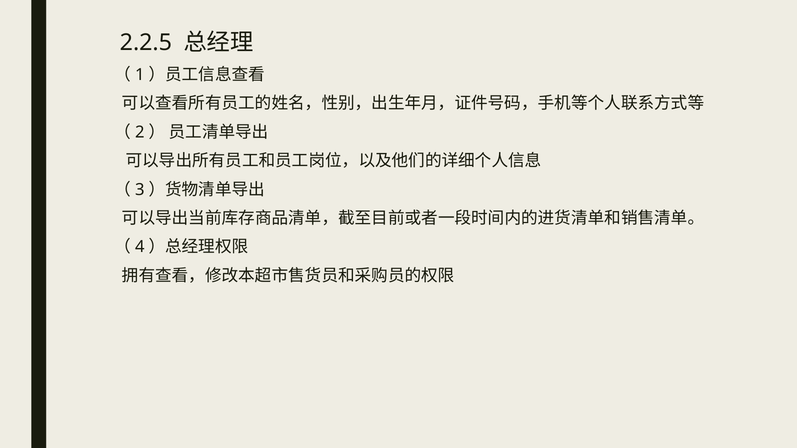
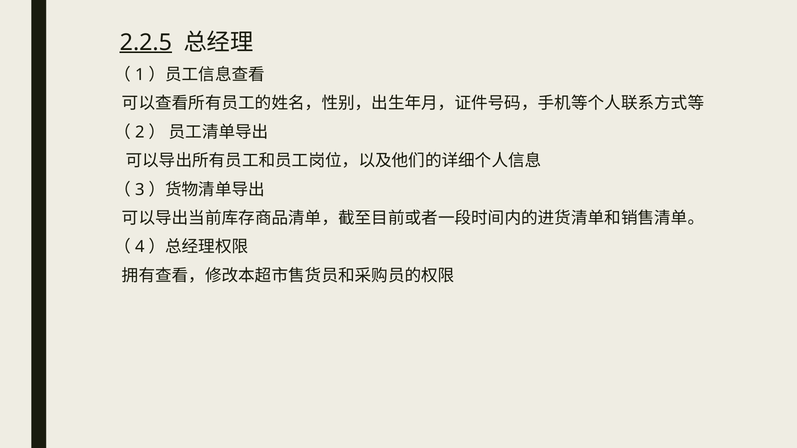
2.2.5 underline: none -> present
